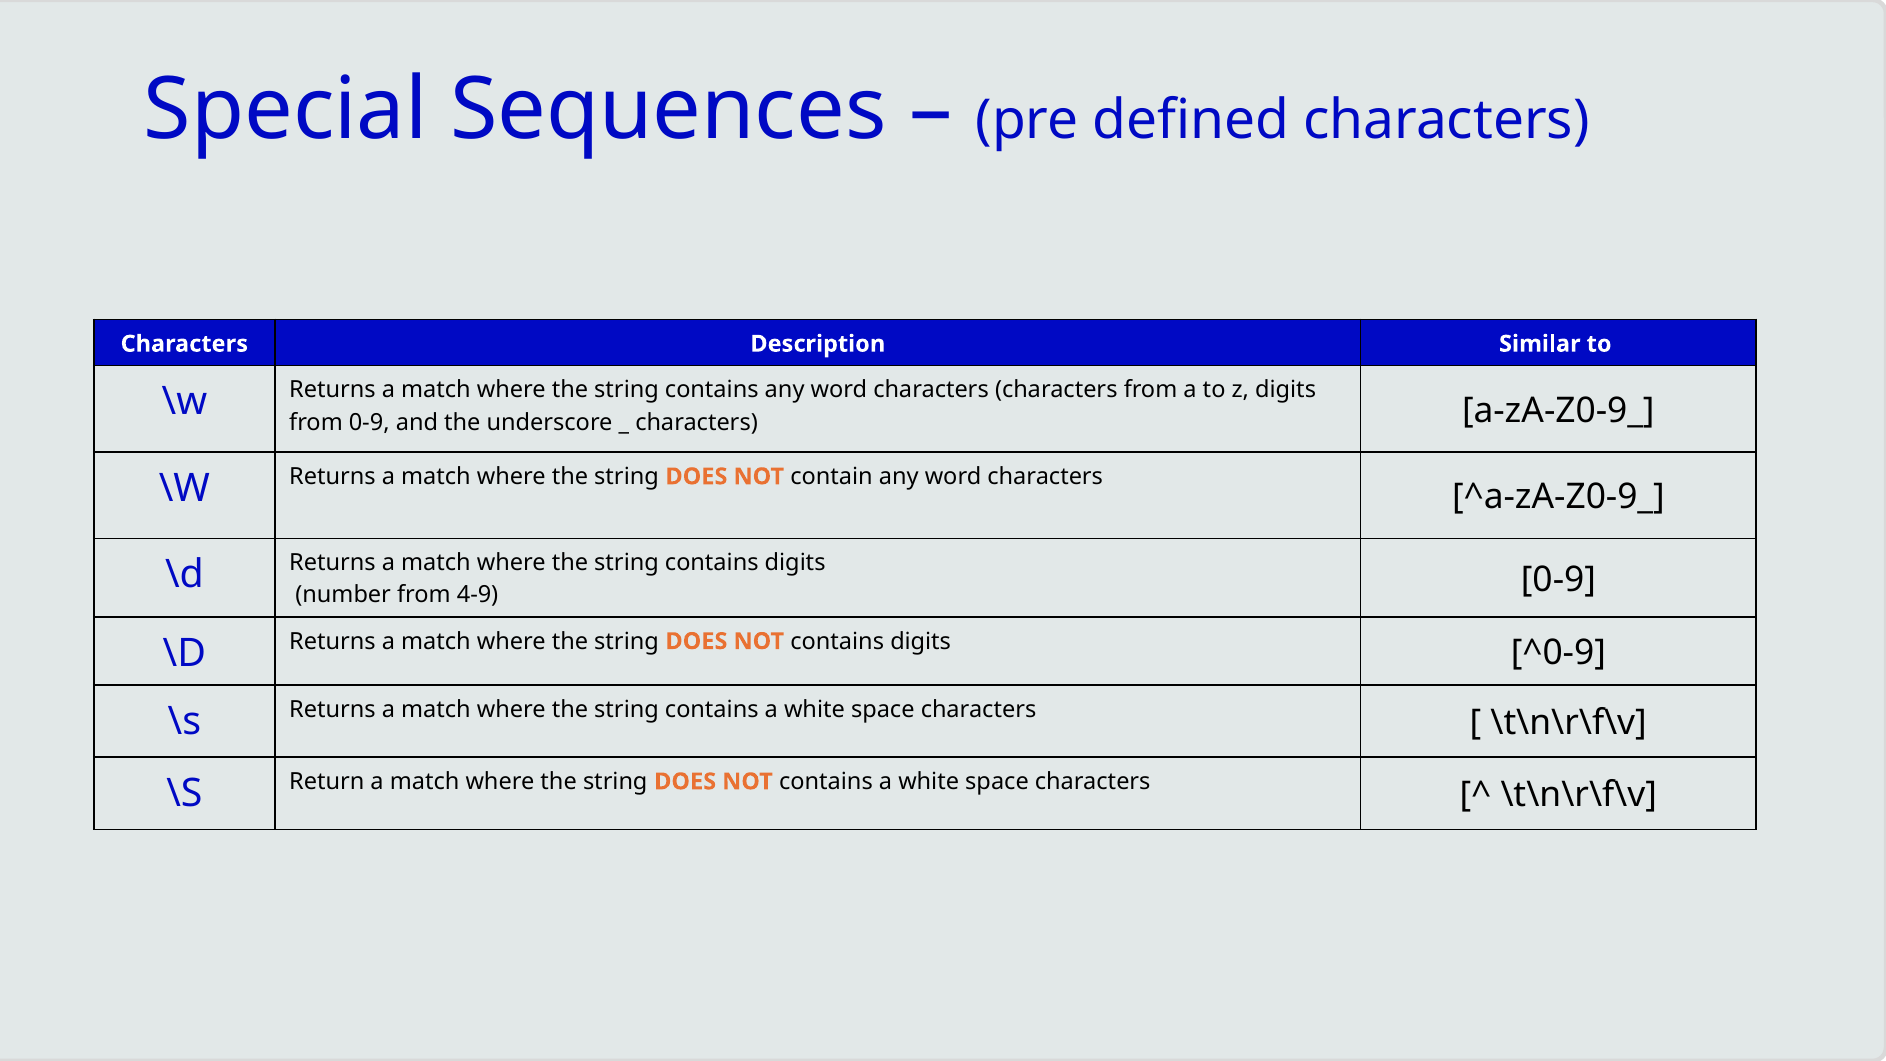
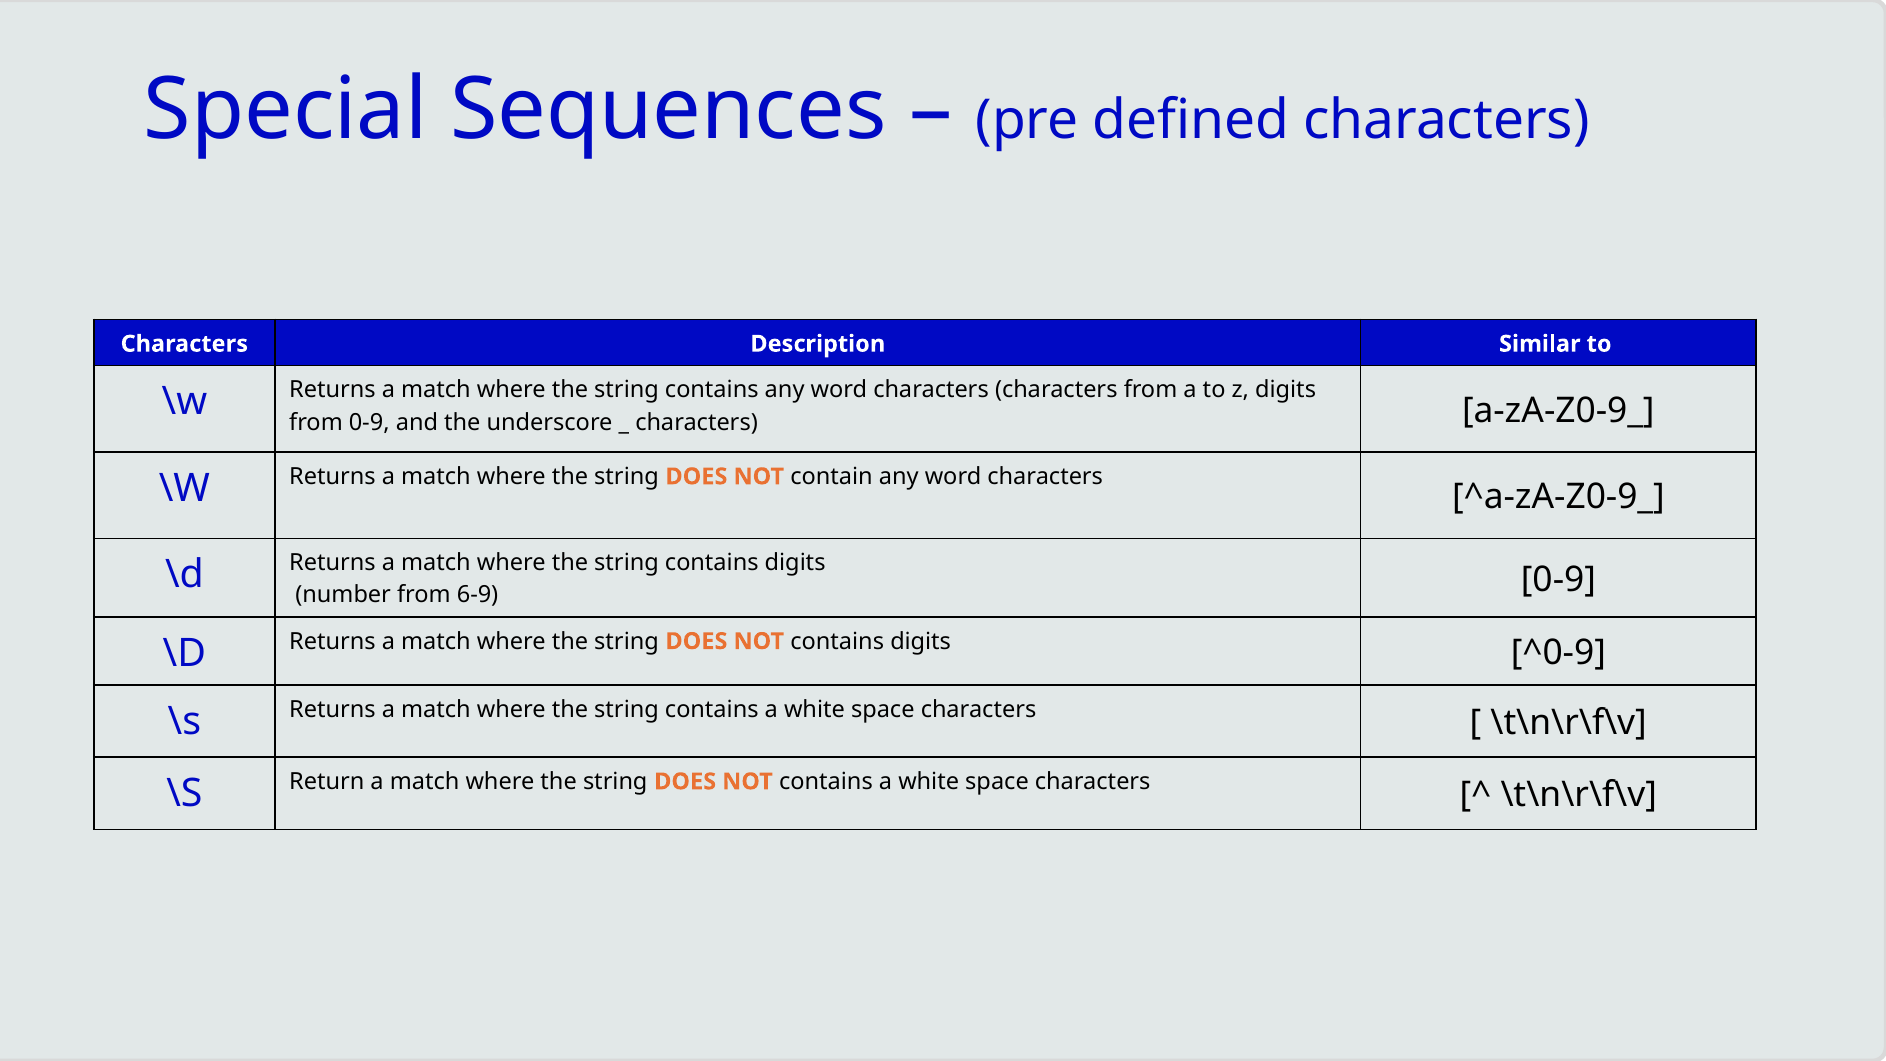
4-9: 4-9 -> 6-9
